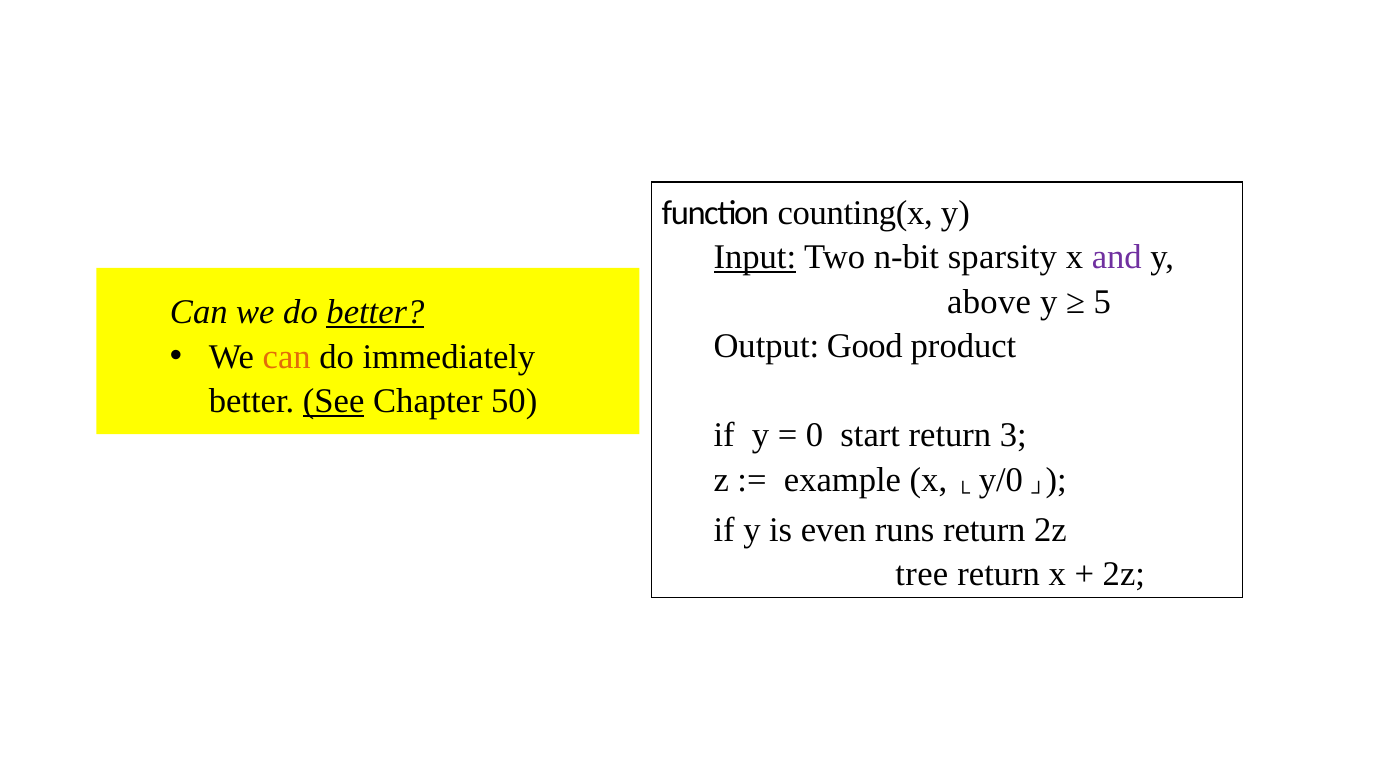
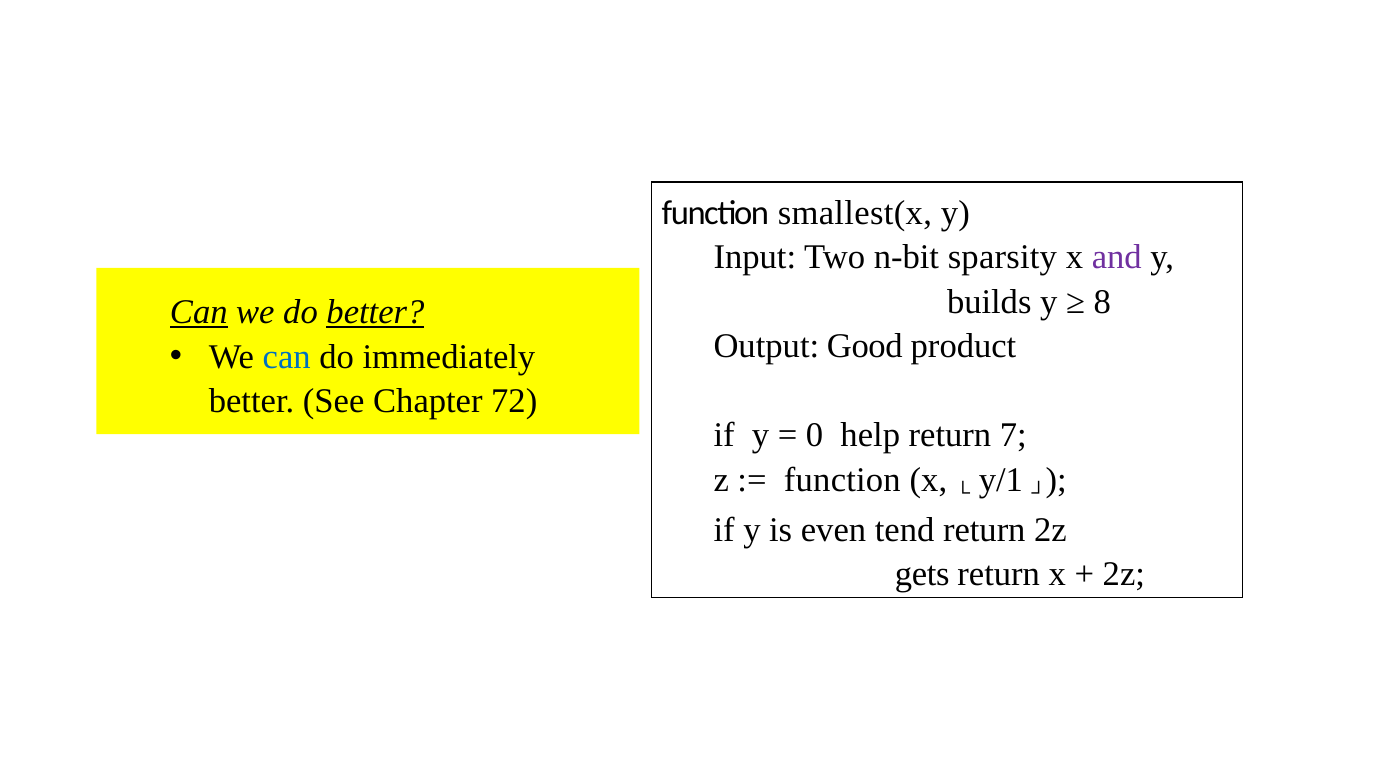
counting(x: counting(x -> smallest(x
Input underline: present -> none
above: above -> builds
5: 5 -> 8
Can at (199, 312) underline: none -> present
can at (287, 357) colour: orange -> blue
See underline: present -> none
50: 50 -> 72
start: start -> help
3: 3 -> 7
example at (842, 480): example -> function
y/0: y/0 -> y/1
runs: runs -> tend
tree: tree -> gets
